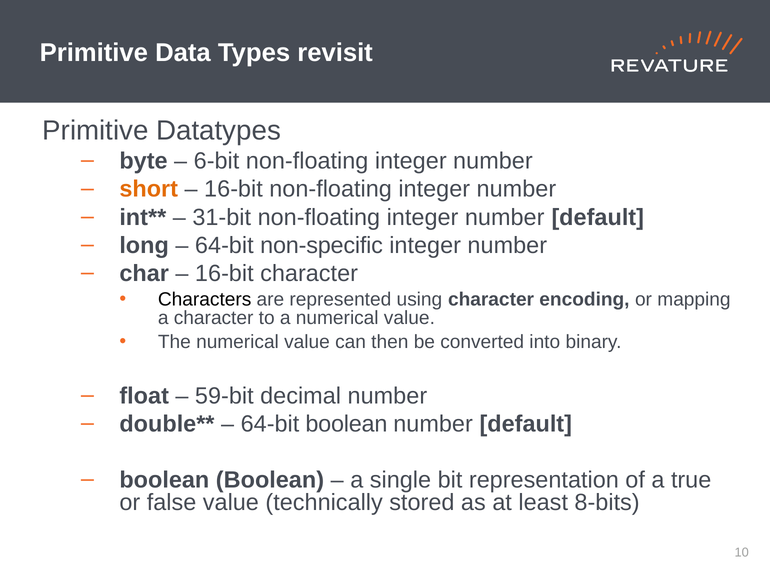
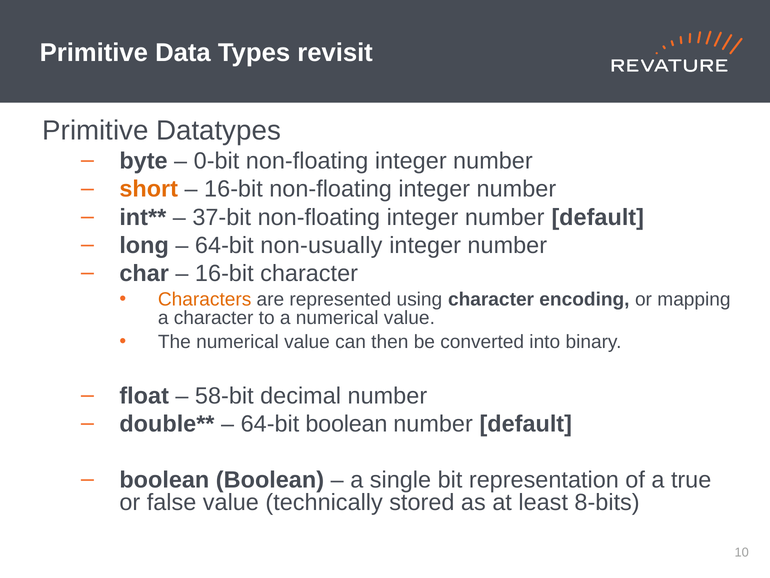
6-bit: 6-bit -> 0-bit
31-bit: 31-bit -> 37-bit
non-specific: non-specific -> non-usually
Characters colour: black -> orange
59-bit: 59-bit -> 58-bit
